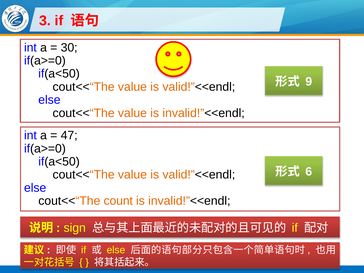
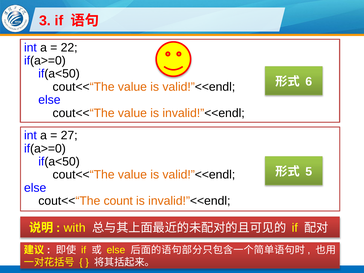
30: 30 -> 22
9: 9 -> 6
47: 47 -> 27
6: 6 -> 5
sign: sign -> with
